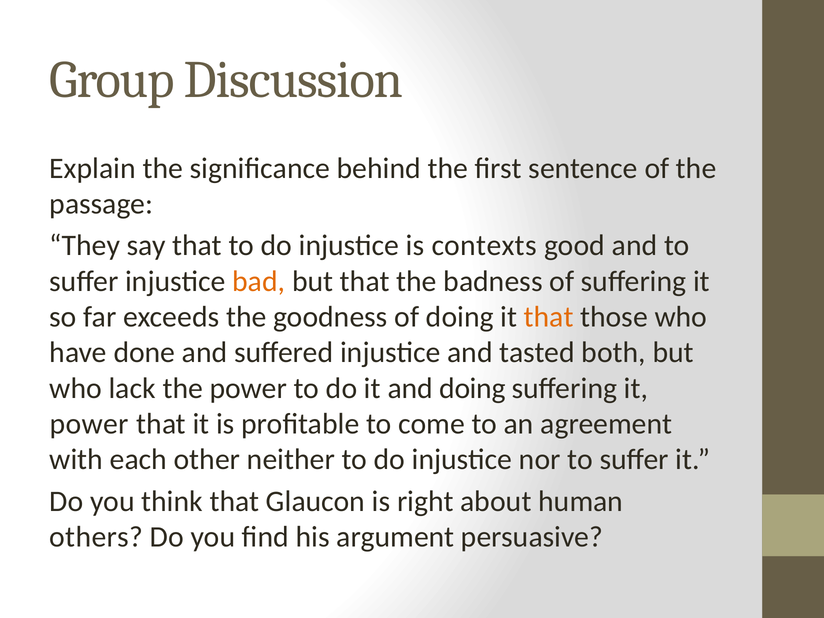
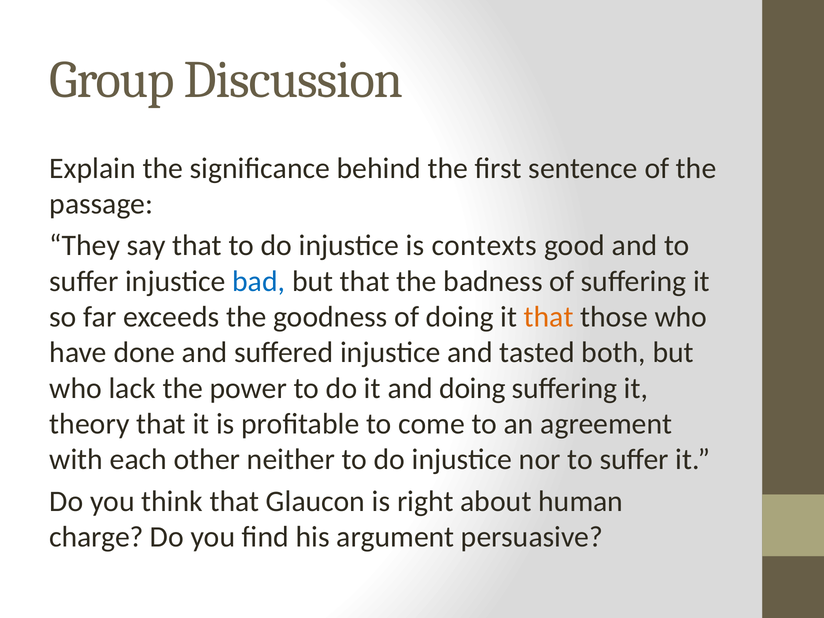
bad colour: orange -> blue
power at (89, 424): power -> theory
others: others -> charge
